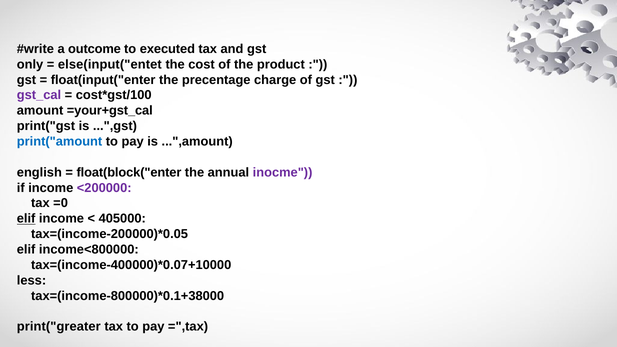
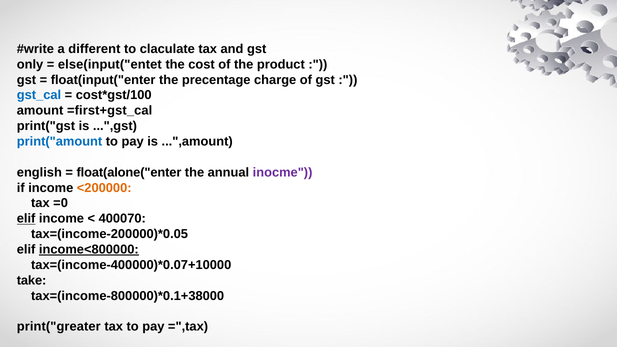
outcome: outcome -> different
executed: executed -> claculate
gst_cal colour: purple -> blue
=your+gst_cal: =your+gst_cal -> =first+gst_cal
float(block("enter: float(block("enter -> float(alone("enter
<200000 colour: purple -> orange
405000: 405000 -> 400070
income<800000 underline: none -> present
less: less -> take
